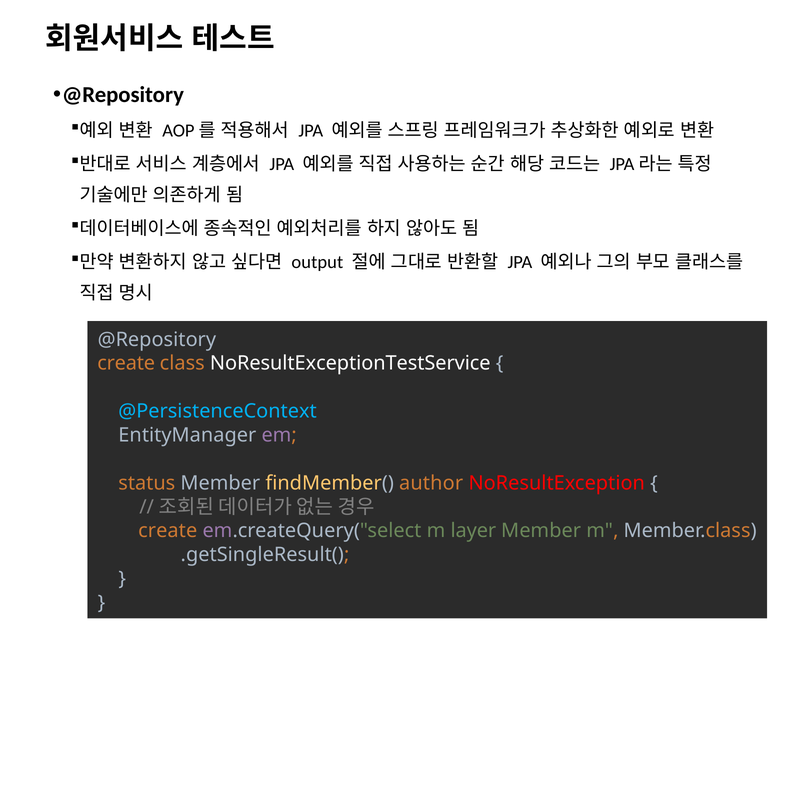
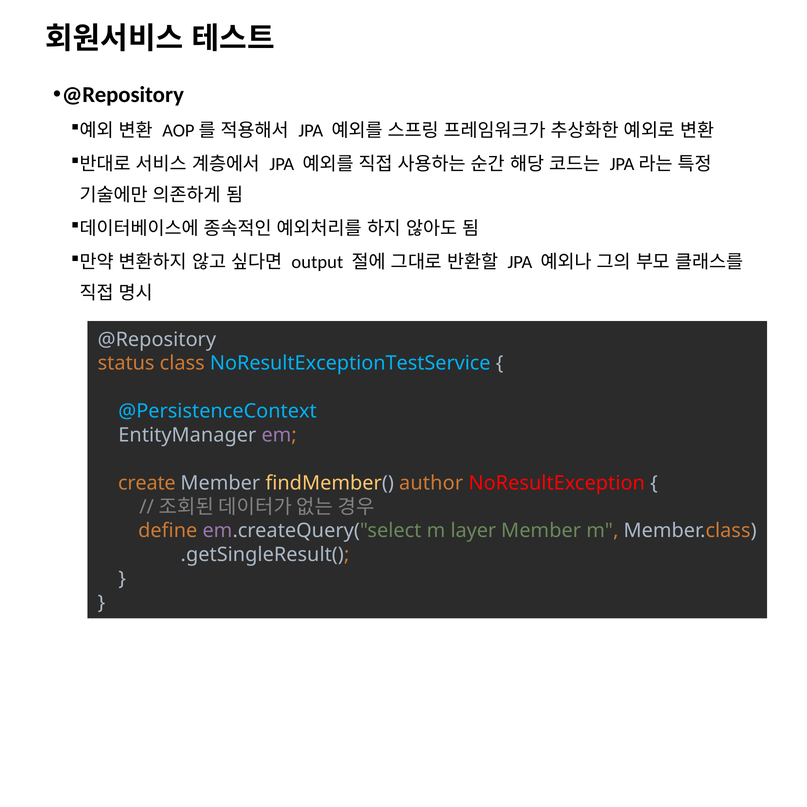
create at (126, 363): create -> status
NoResultExceptionTestService colour: white -> light blue
status: status -> create
create at (168, 531): create -> define
